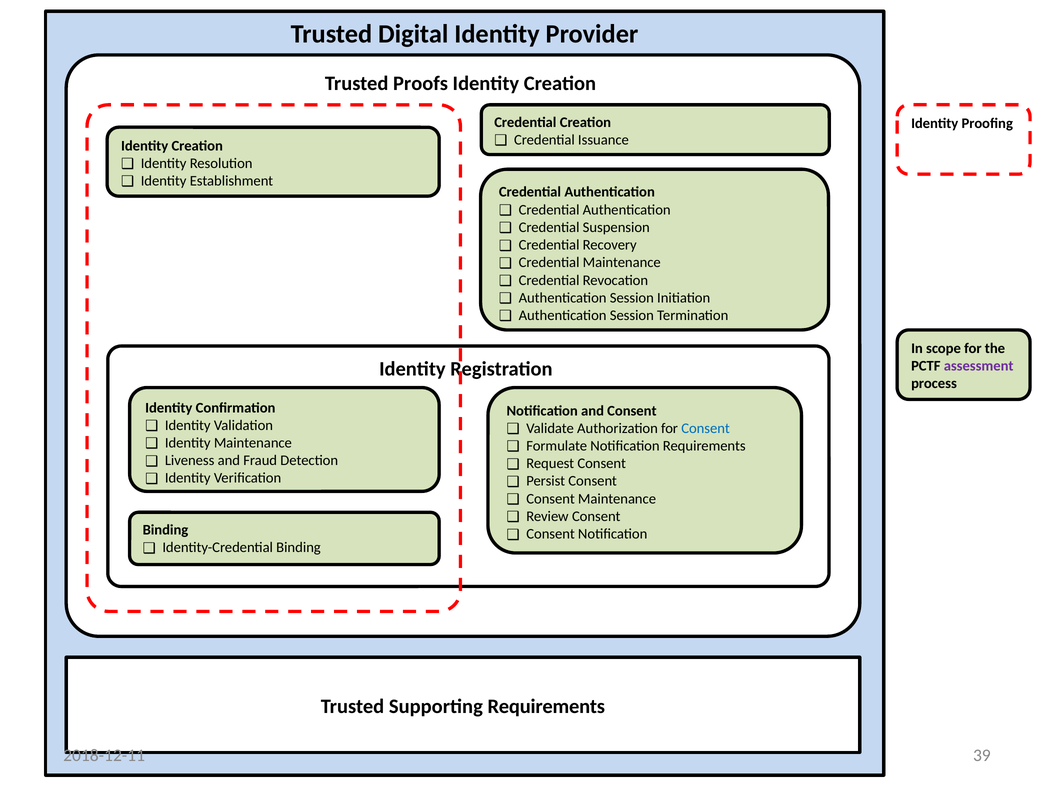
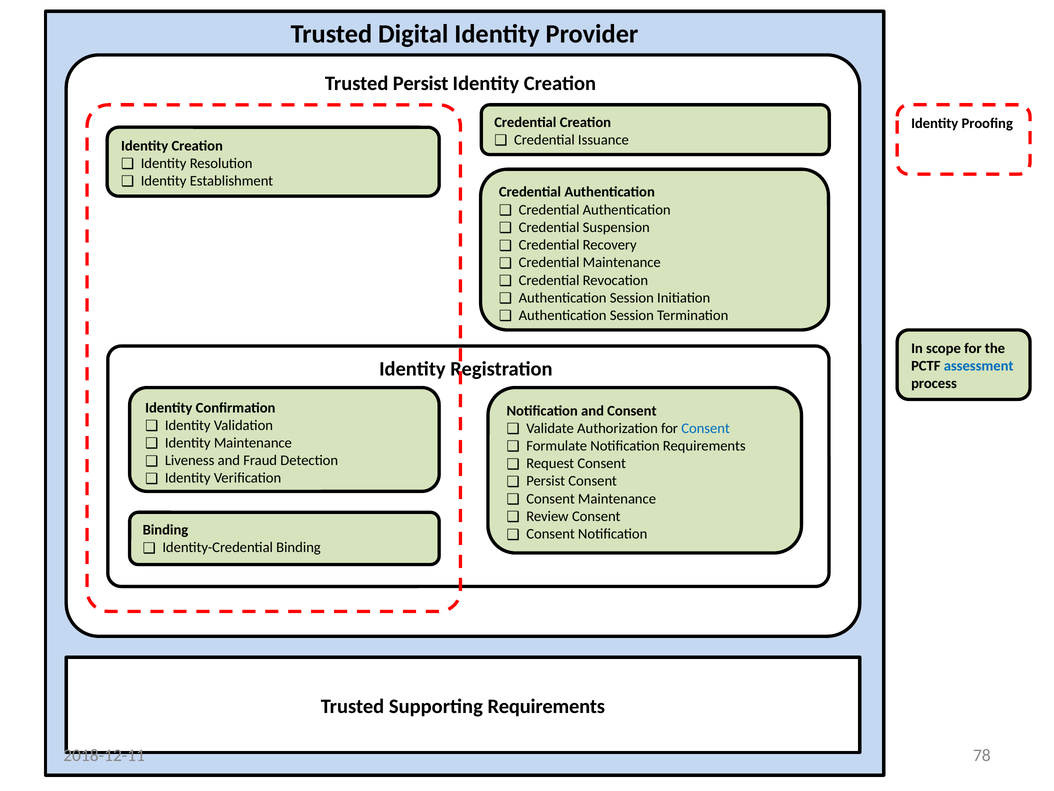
Trusted Proofs: Proofs -> Persist
assessment colour: purple -> blue
39: 39 -> 78
